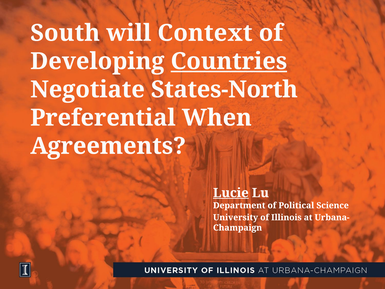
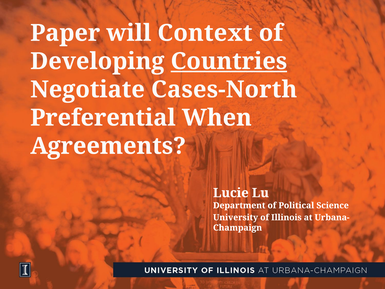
South: South -> Paper
States-North: States-North -> Cases-North
Lucie underline: present -> none
